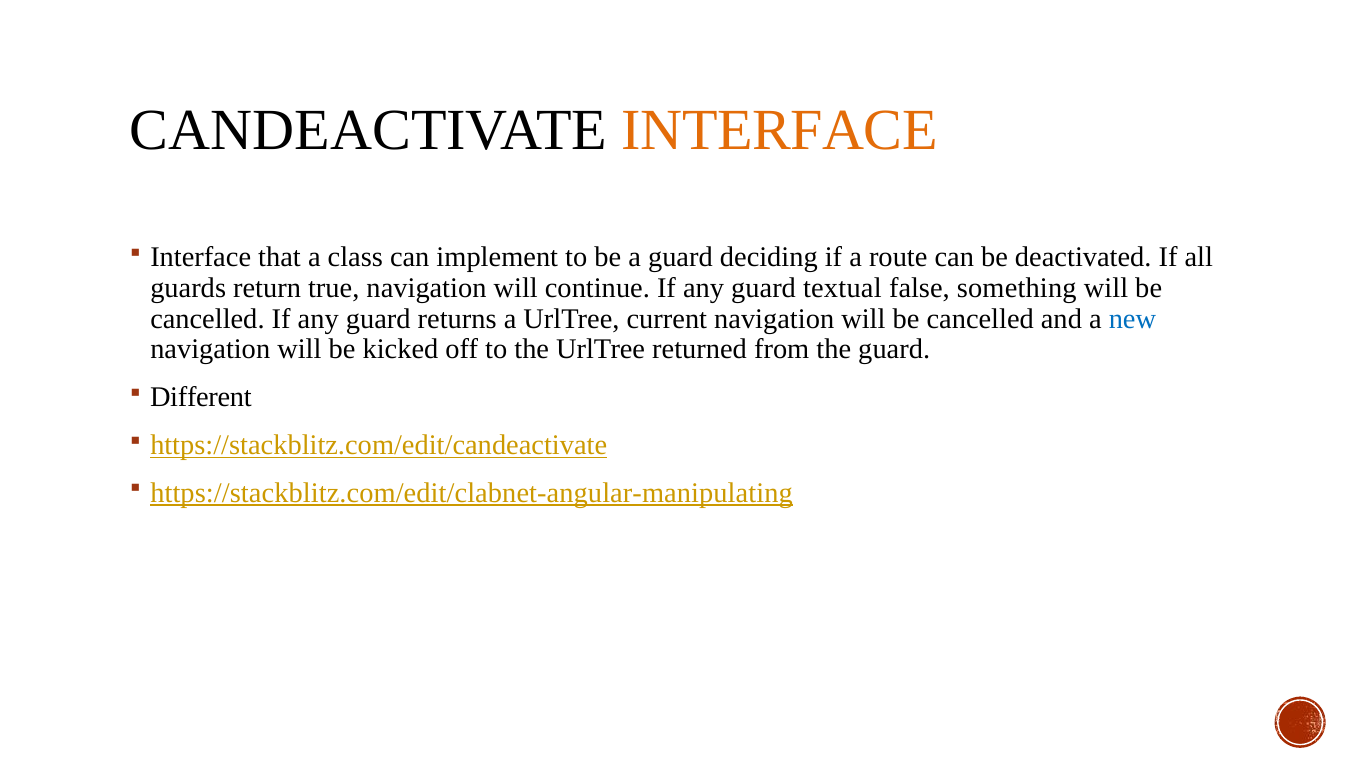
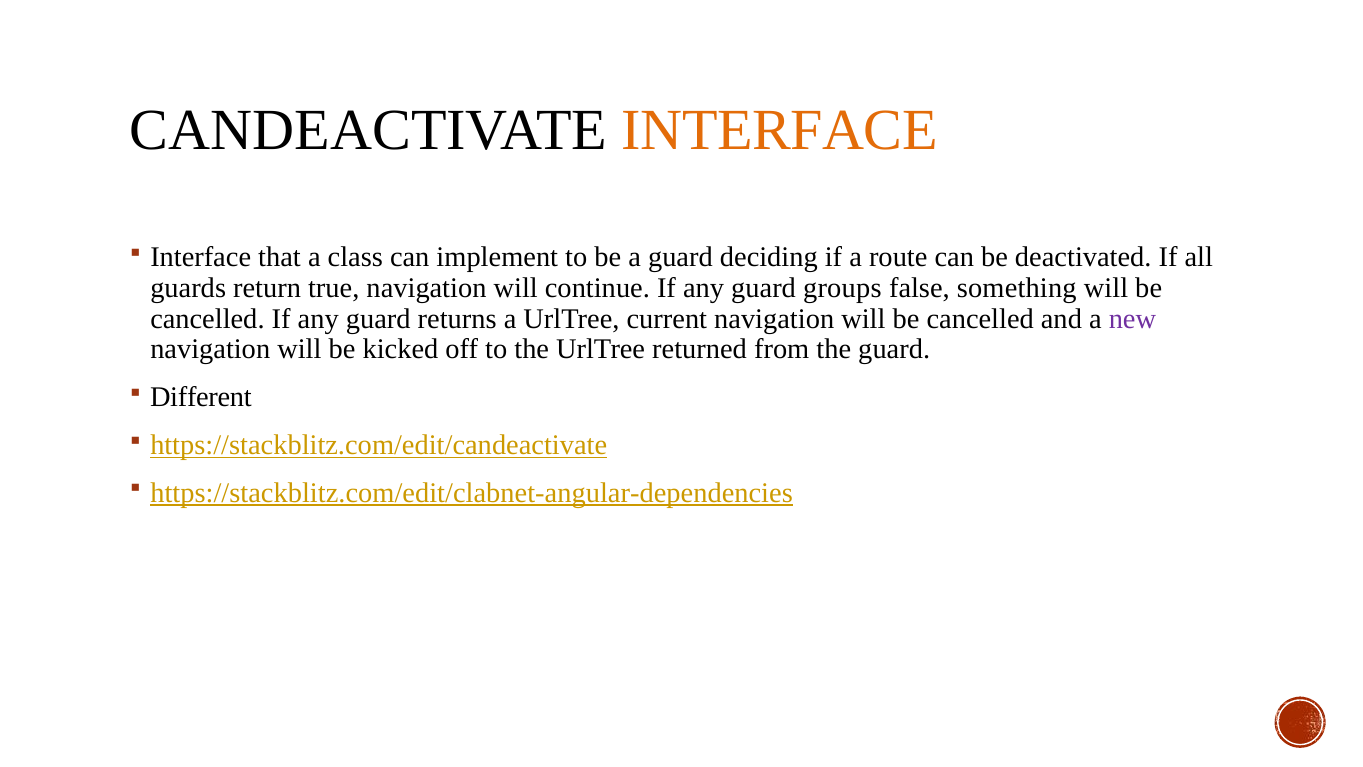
textual: textual -> groups
new colour: blue -> purple
https://stackblitz.com/edit/clabnet-angular-manipulating: https://stackblitz.com/edit/clabnet-angular-manipulating -> https://stackblitz.com/edit/clabnet-angular-dependencies
